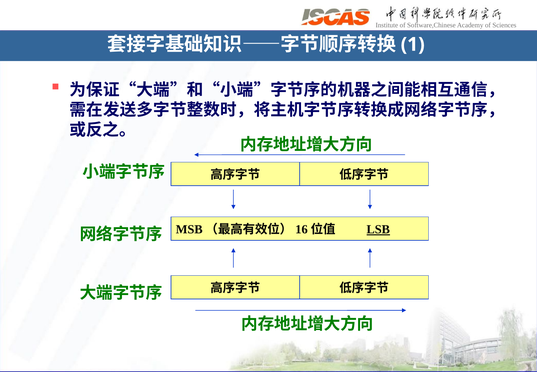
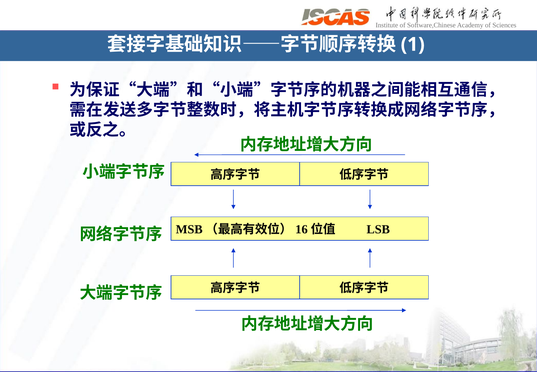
LSB underline: present -> none
